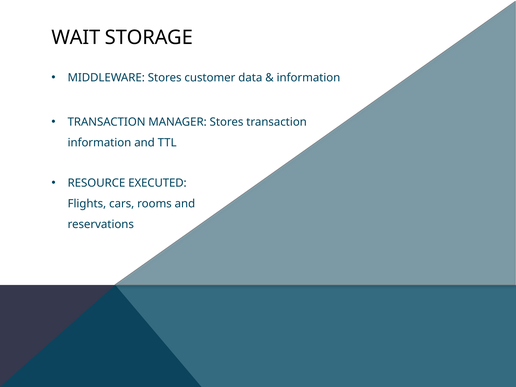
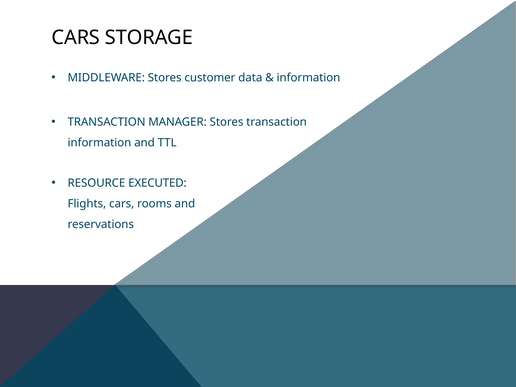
WAIT at (76, 38): WAIT -> CARS
